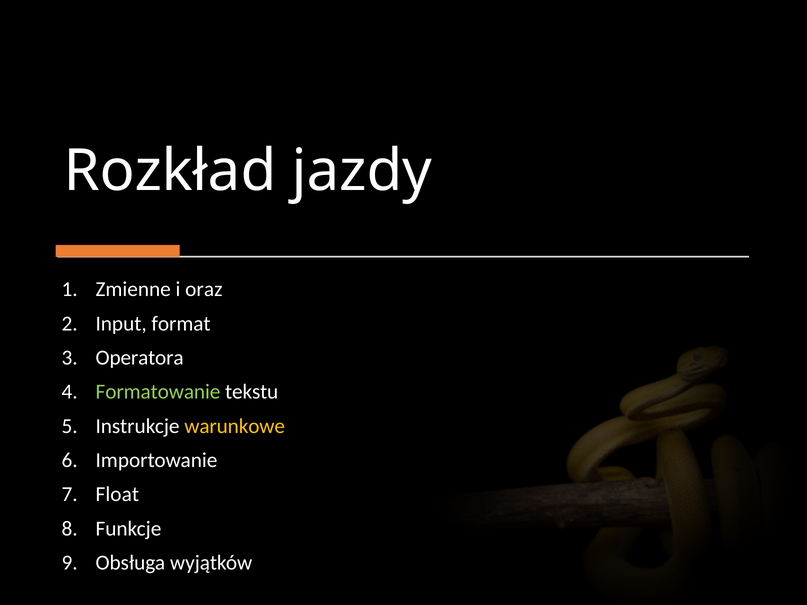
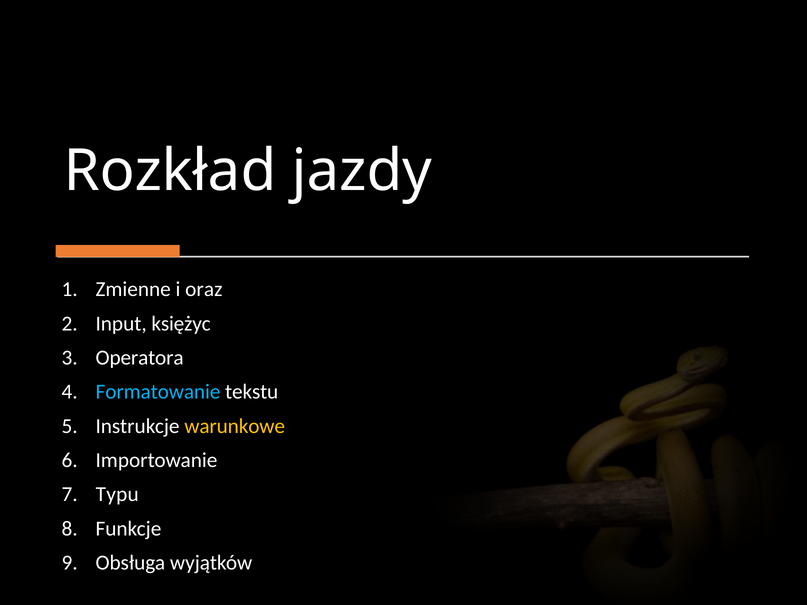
format: format -> księżyc
Formatowanie colour: light green -> light blue
Float: Float -> Typu
